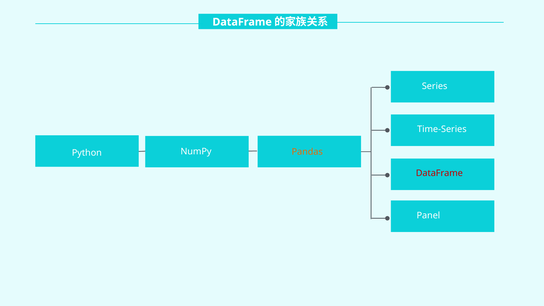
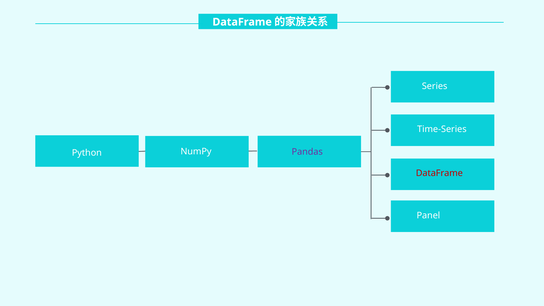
Pandas colour: orange -> purple
